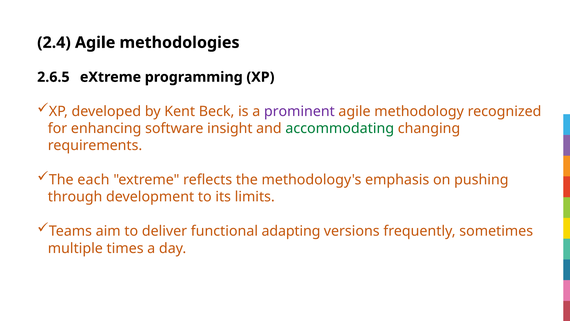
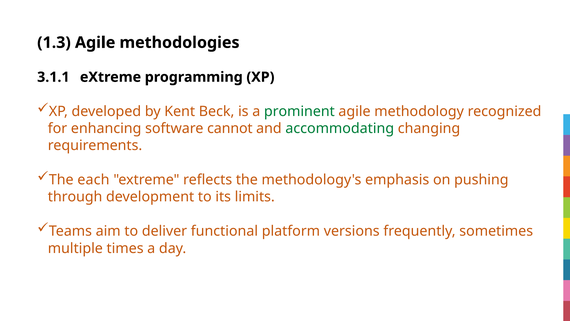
2.4: 2.4 -> 1.3
2.6.5: 2.6.5 -> 3.1.1
prominent colour: purple -> green
insight: insight -> cannot
adapting: adapting -> platform
